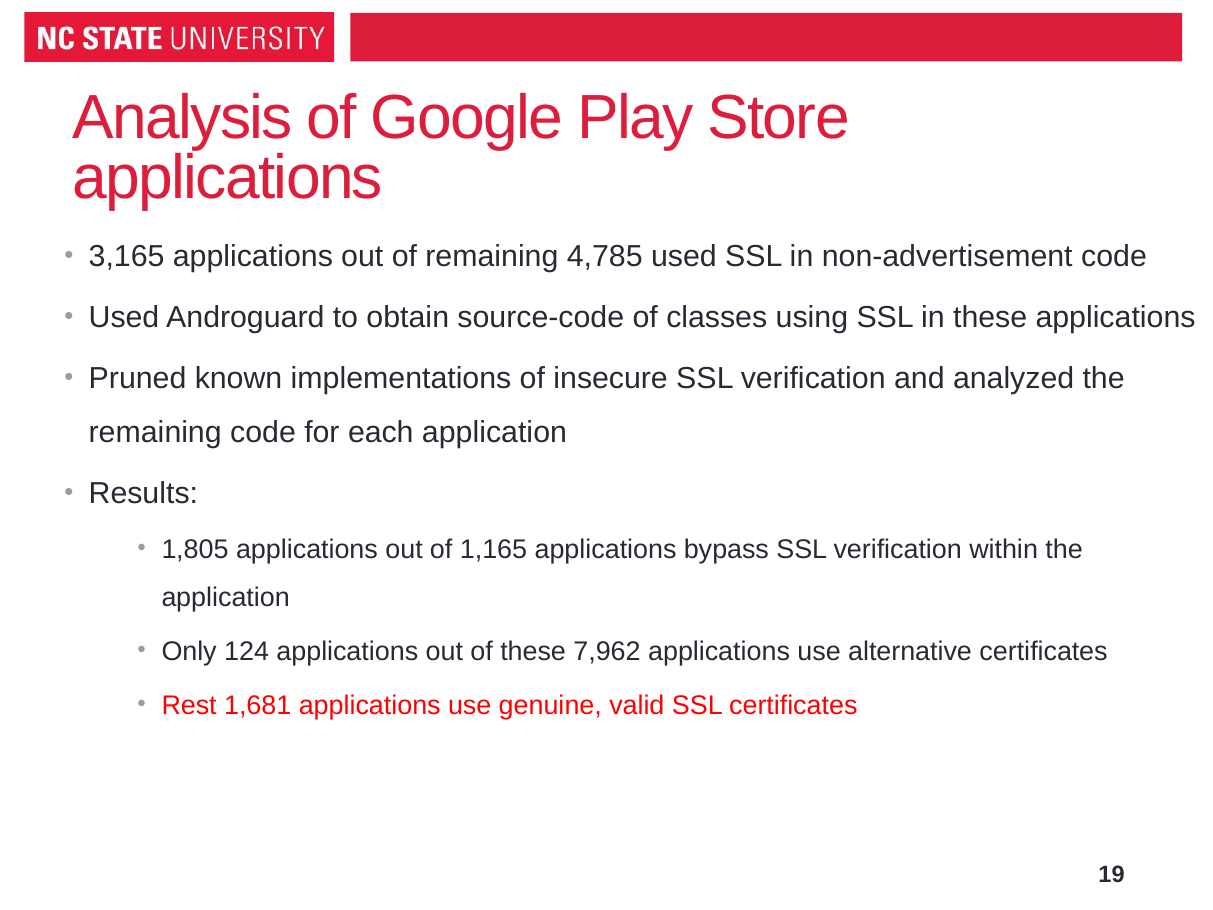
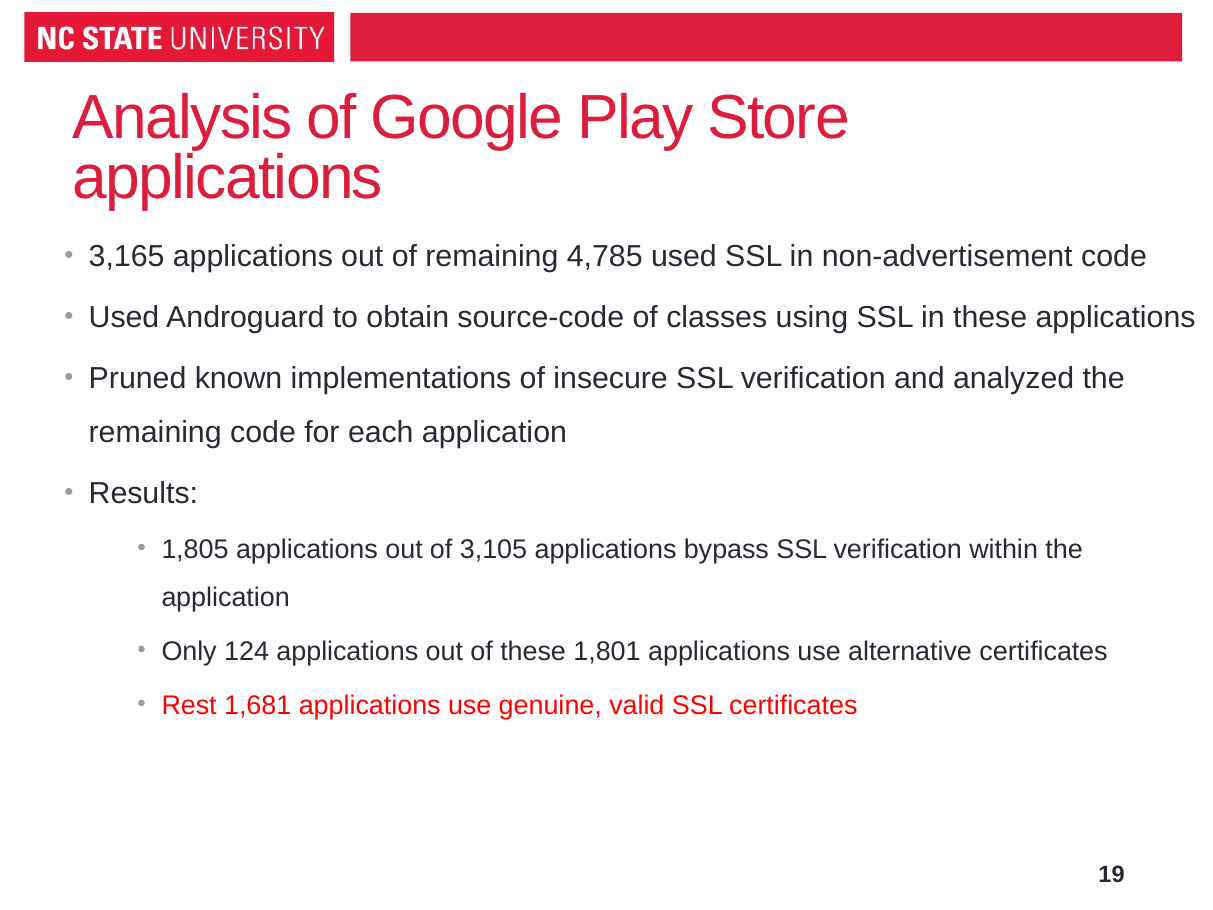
1,165: 1,165 -> 3,105
7,962: 7,962 -> 1,801
